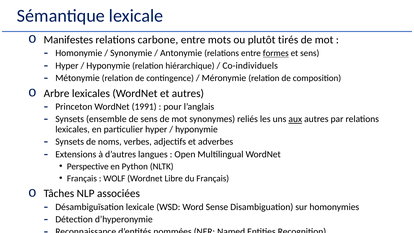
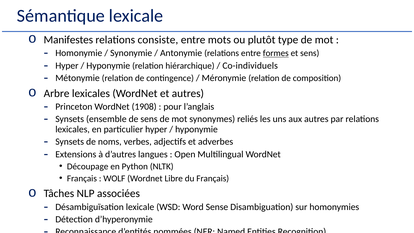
carbone: carbone -> consiste
tirés: tirés -> type
1991: 1991 -> 1908
aux underline: present -> none
Perspective: Perspective -> Découpage
